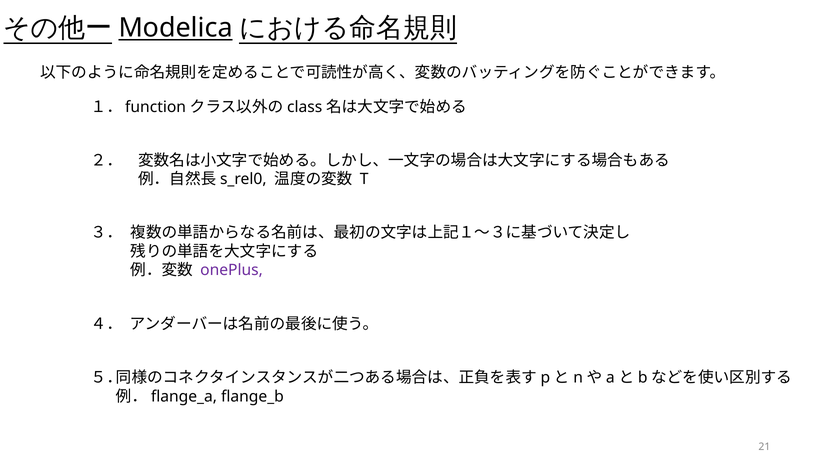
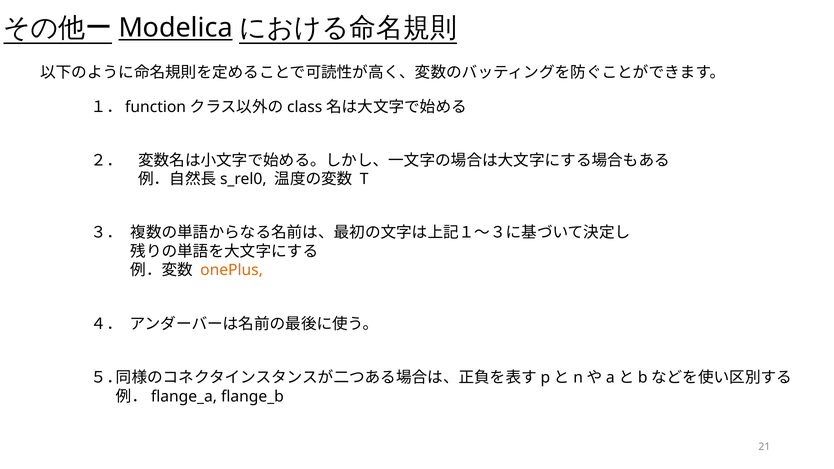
onePlus colour: purple -> orange
